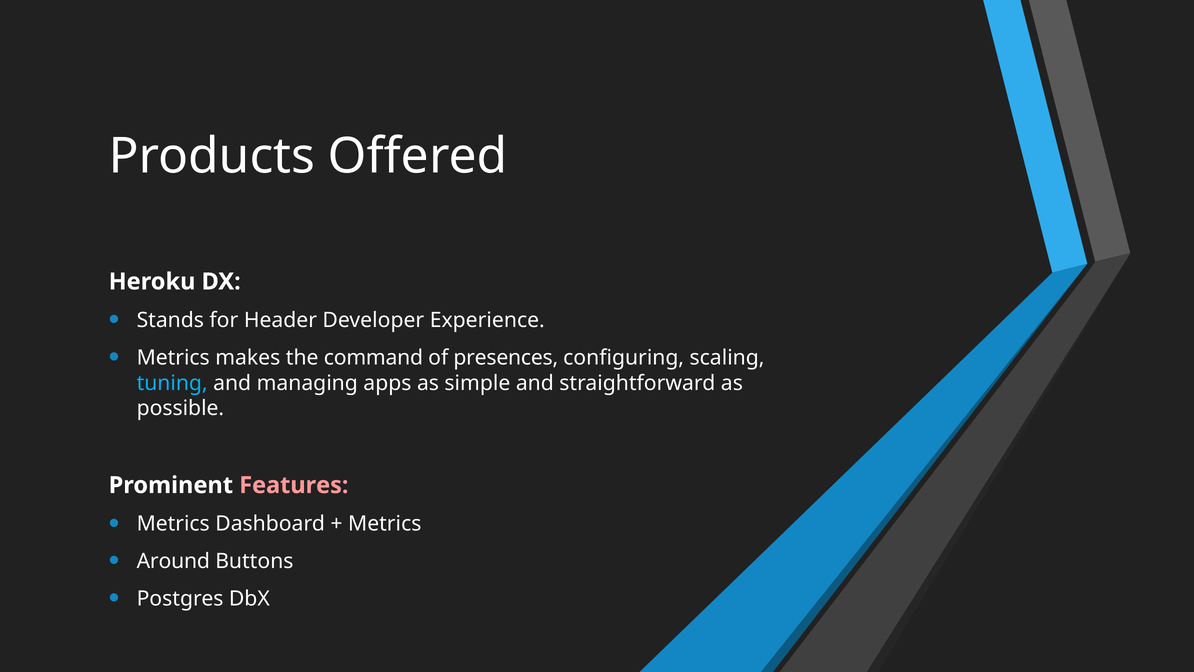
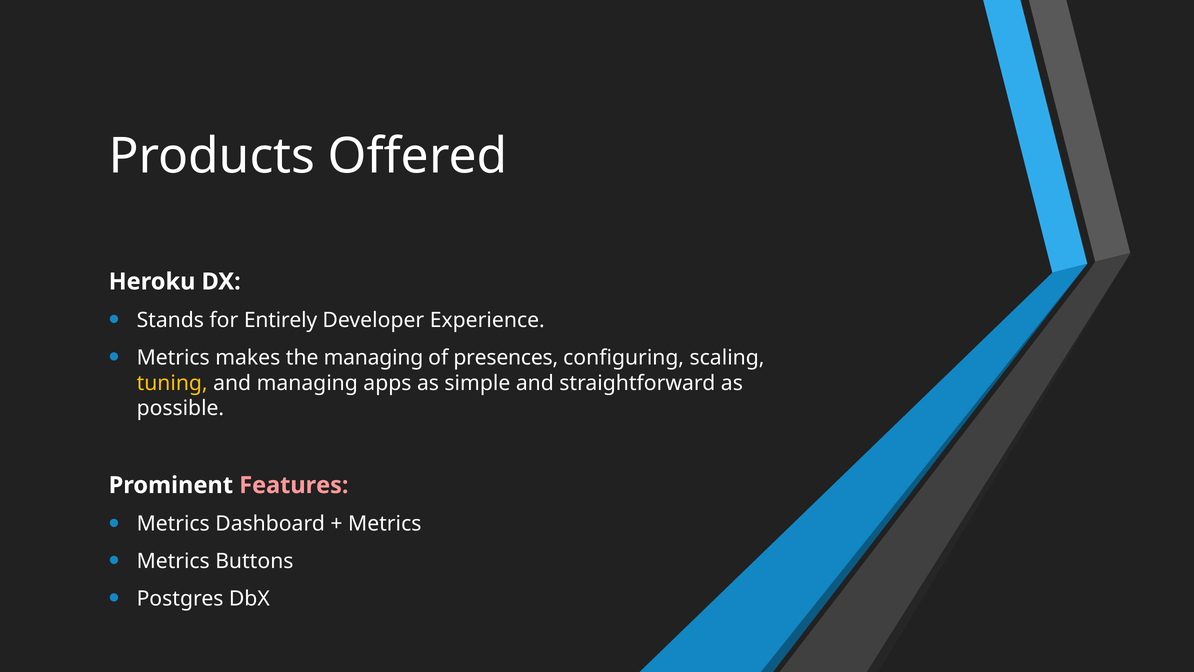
Header: Header -> Entirely
the command: command -> managing
tuning colour: light blue -> yellow
Around at (173, 561): Around -> Metrics
